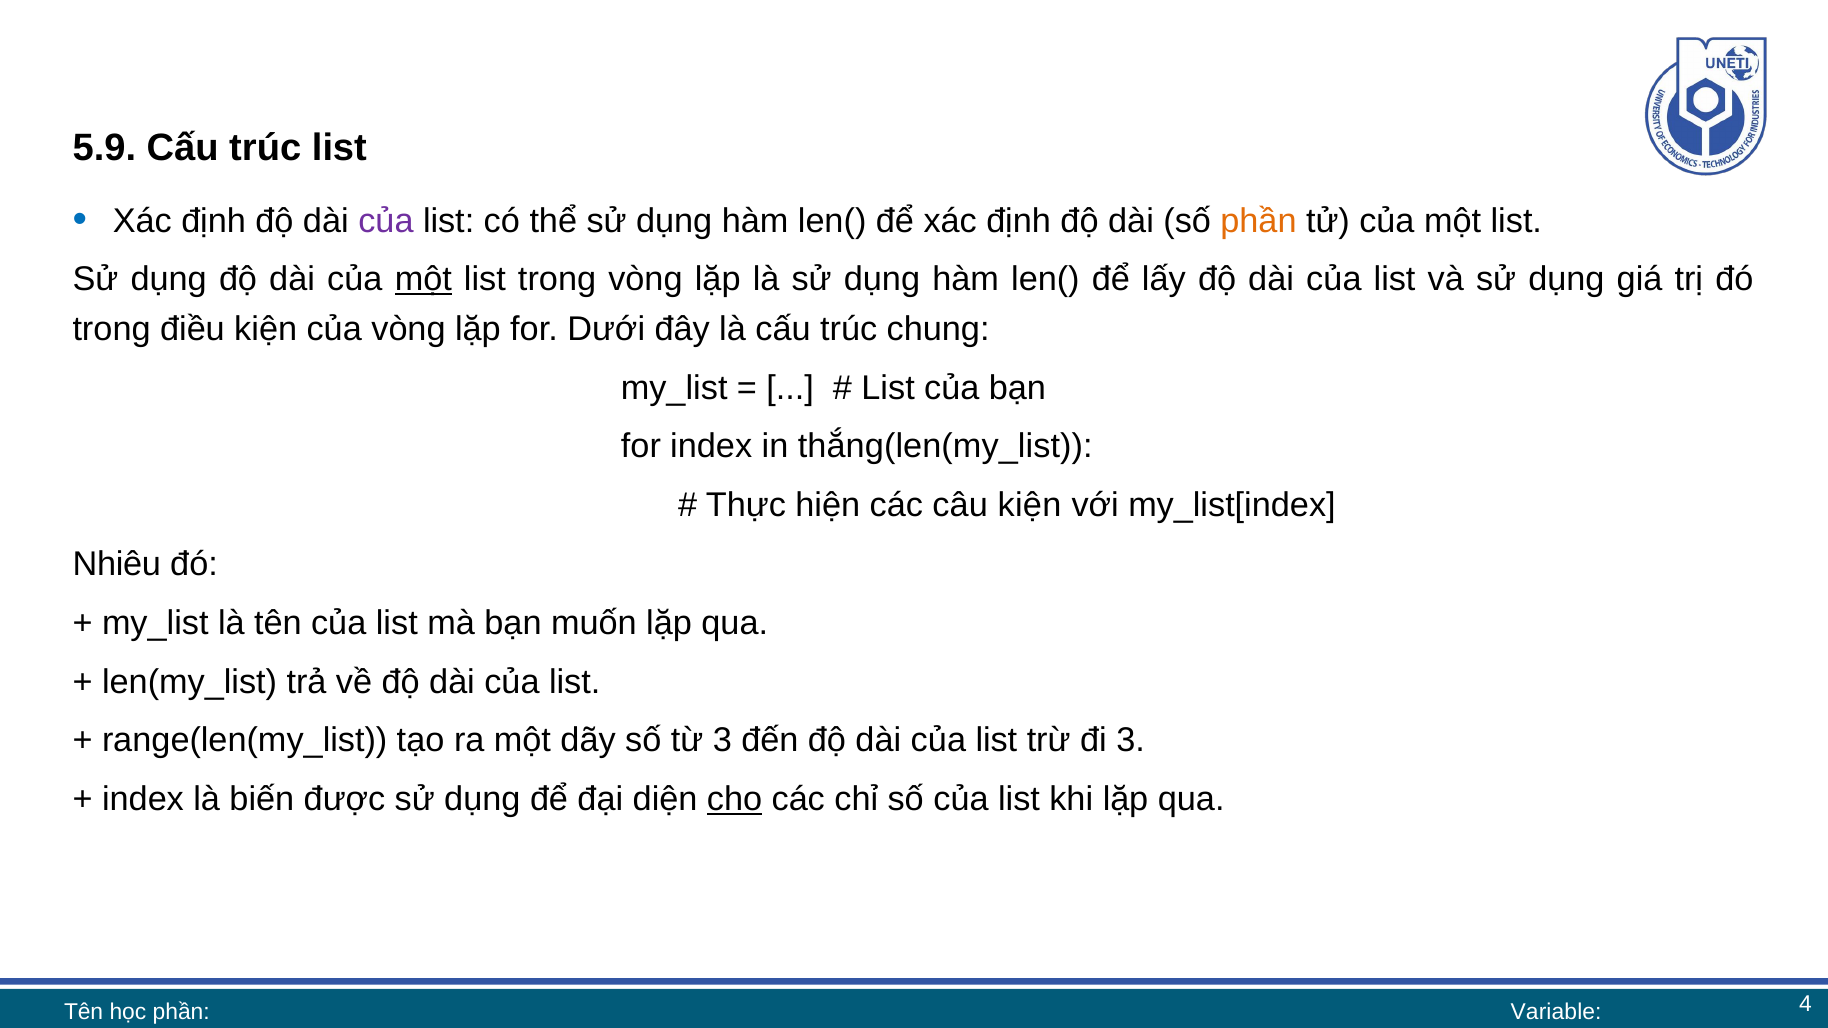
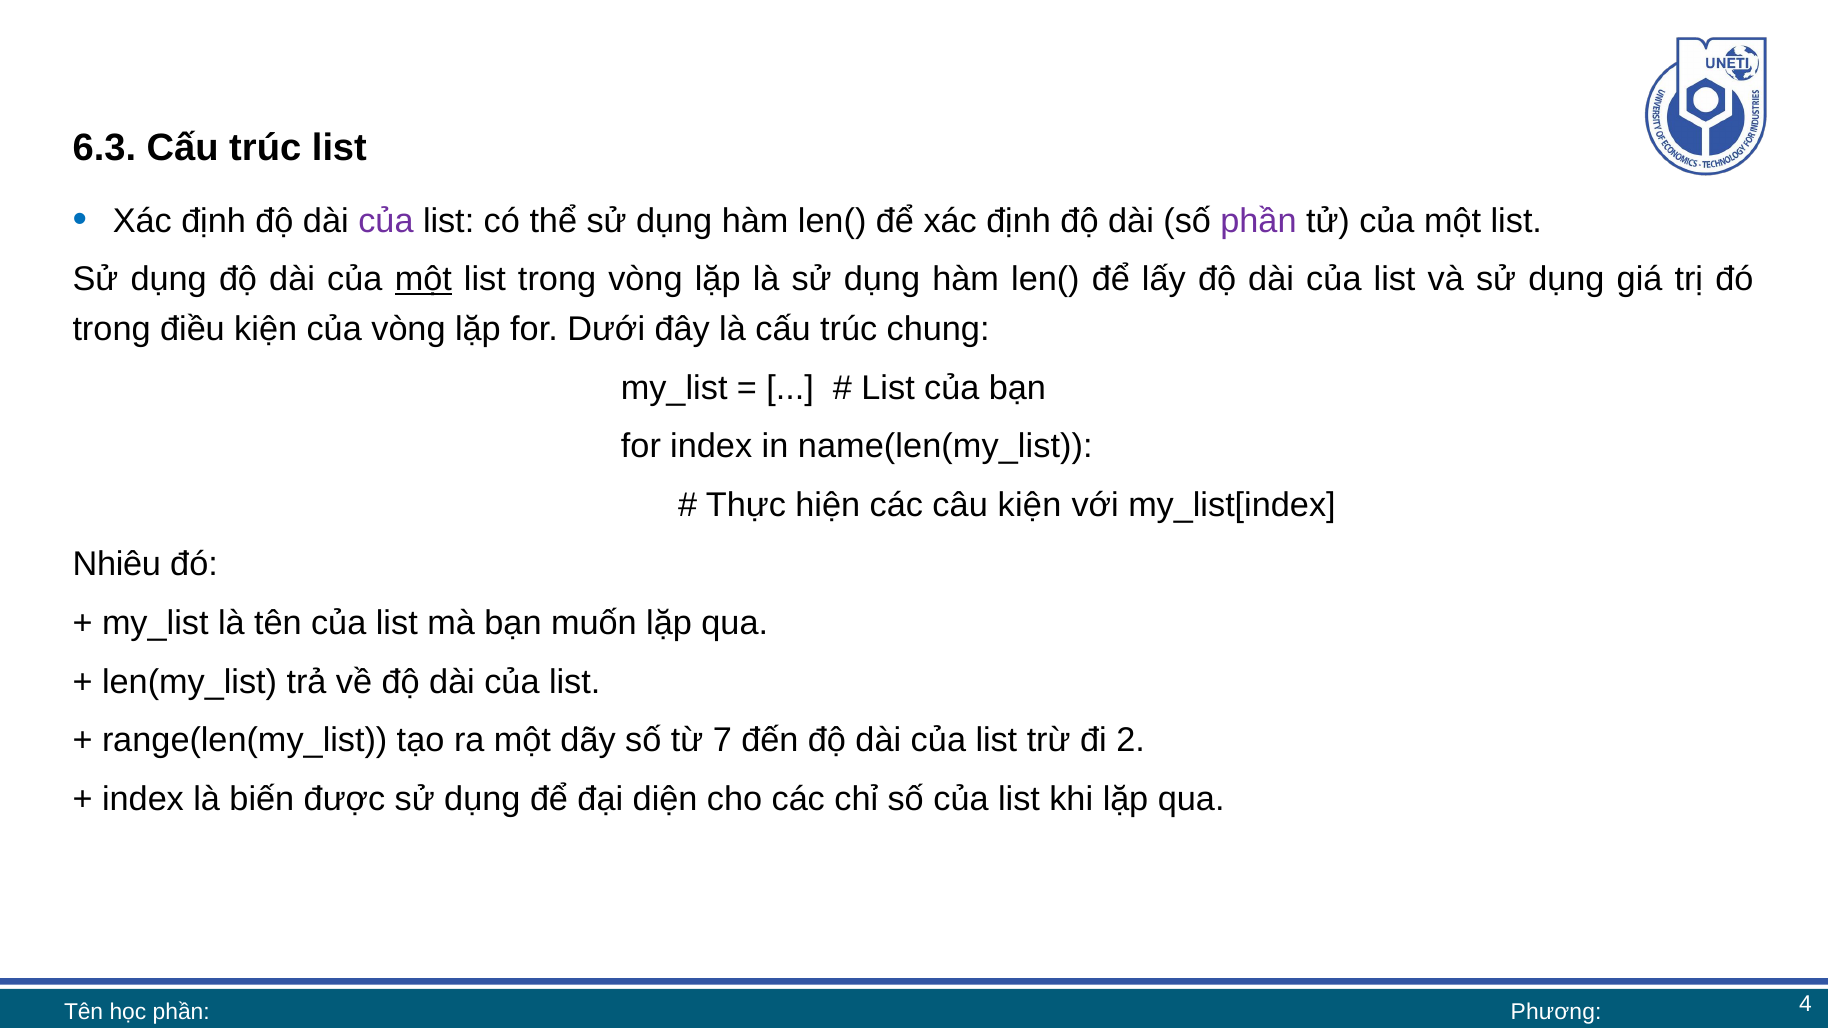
5.9: 5.9 -> 6.3
phần at (1258, 221) colour: orange -> purple
thắng(len(my_list: thắng(len(my_list -> name(len(my_list
từ 3: 3 -> 7
đi 3: 3 -> 2
cho underline: present -> none
Variable: Variable -> Phương
